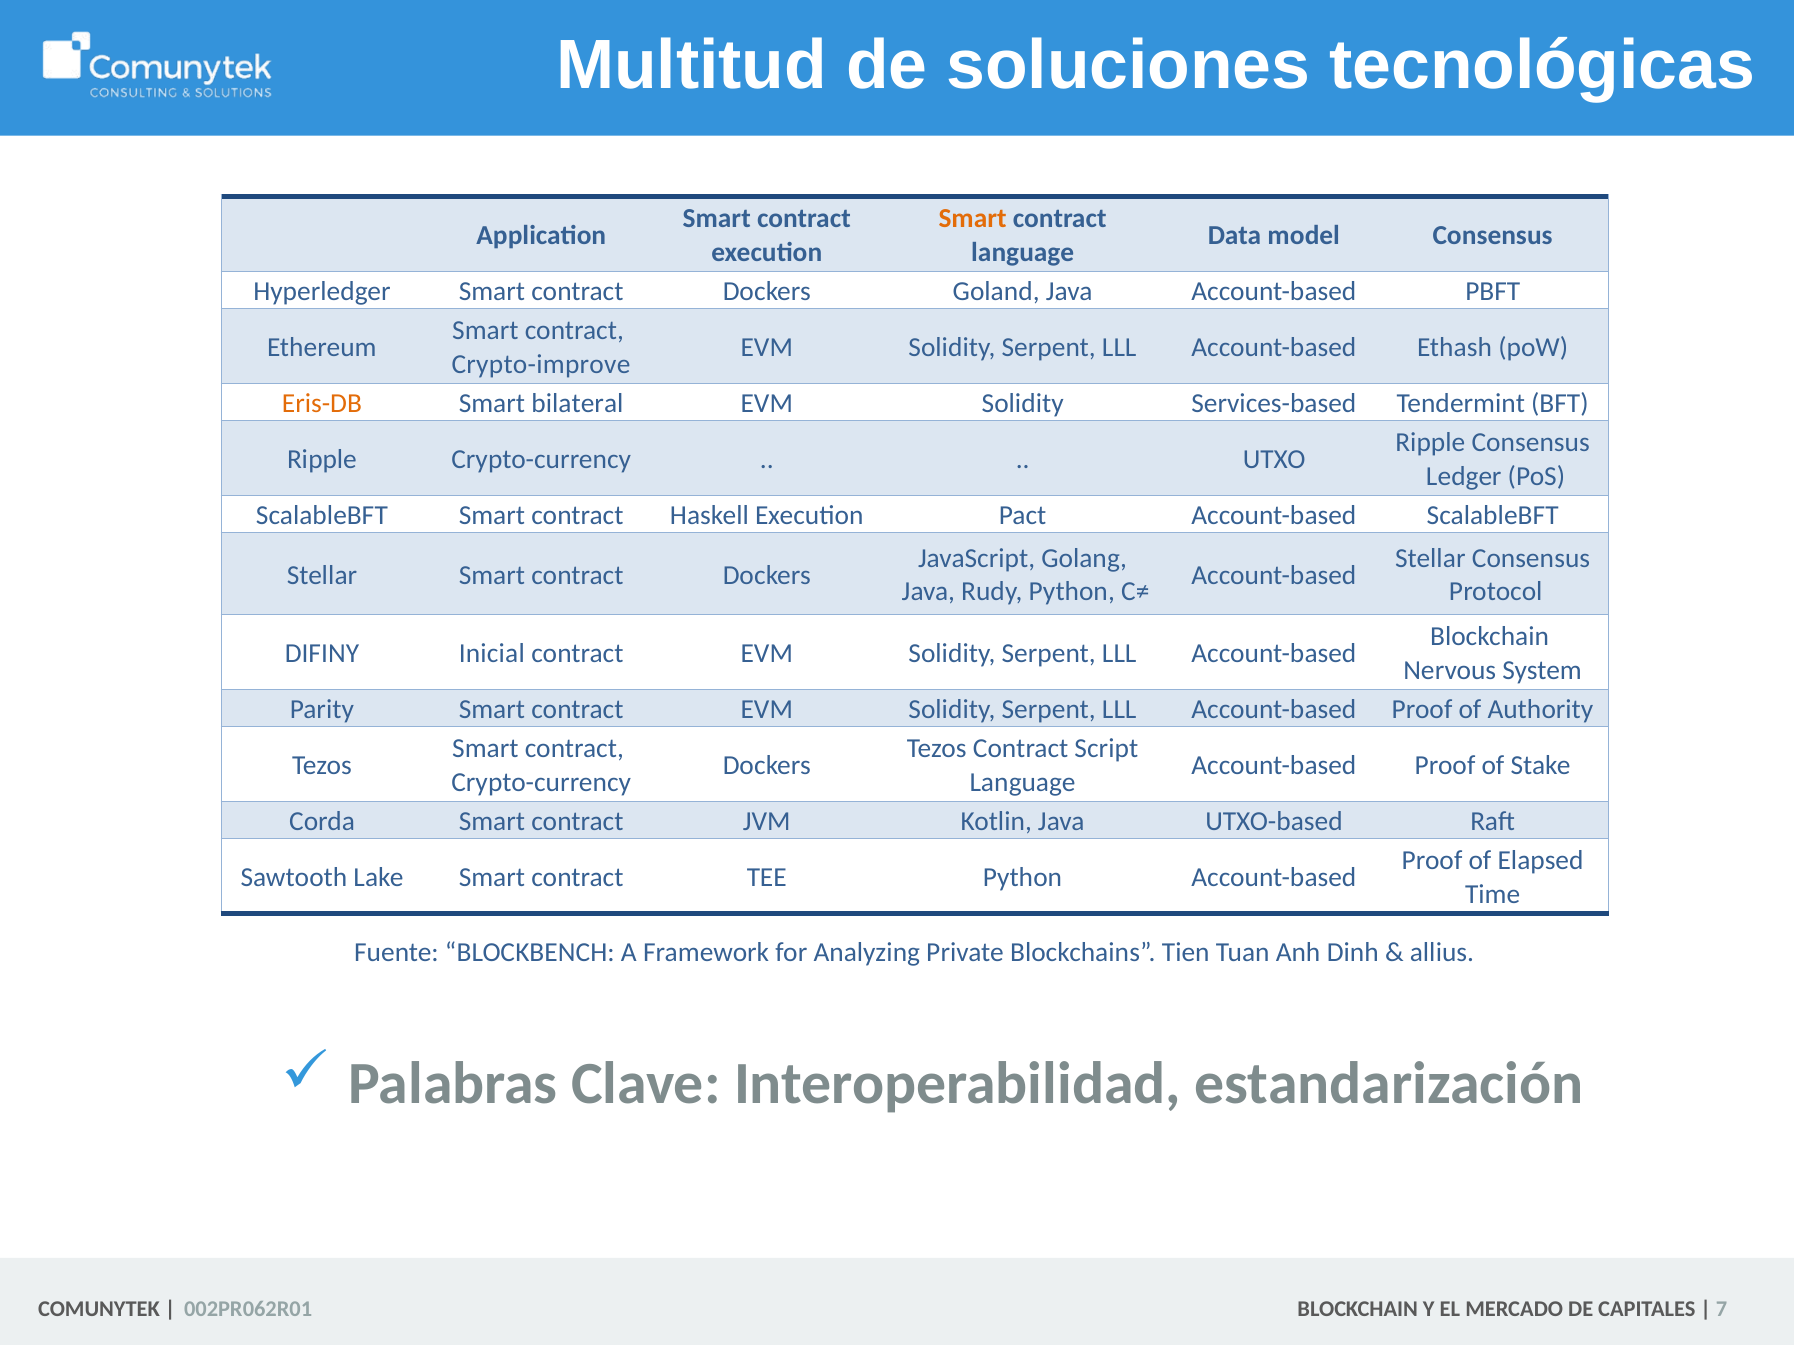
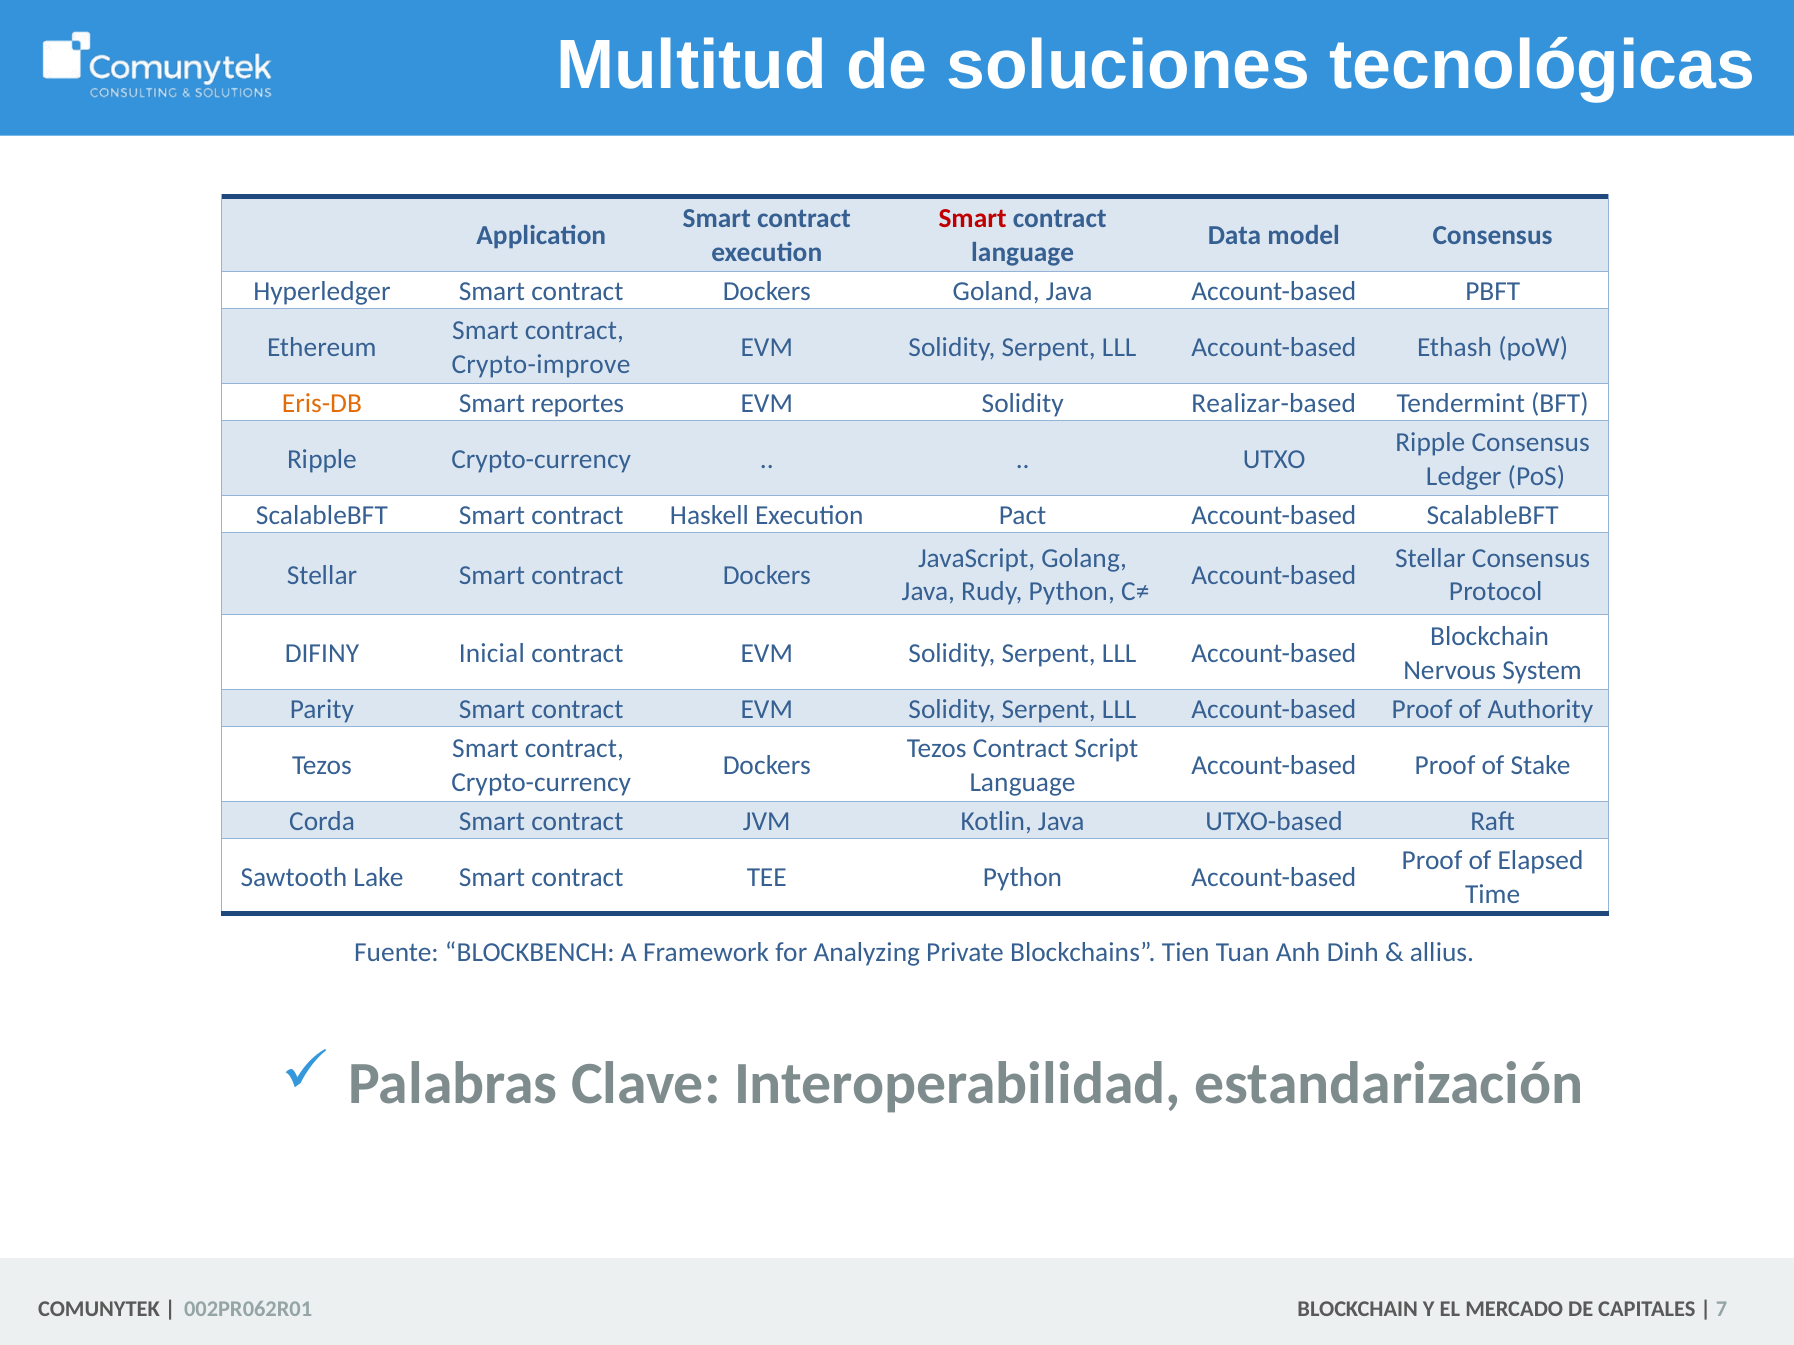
Smart at (973, 218) colour: orange -> red
bilateral: bilateral -> reportes
Services-based: Services-based -> Realizar-based
